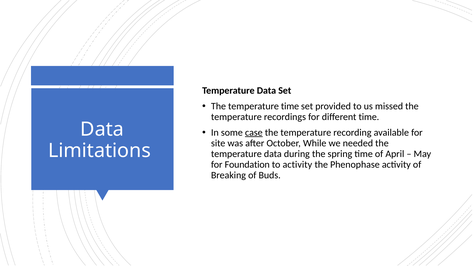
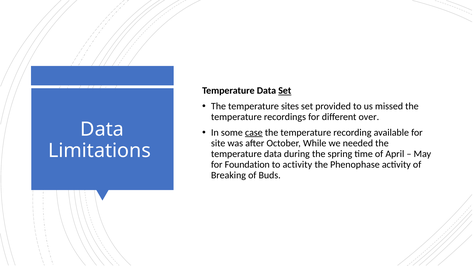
Set at (285, 91) underline: none -> present
temperature time: time -> sites
different time: time -> over
